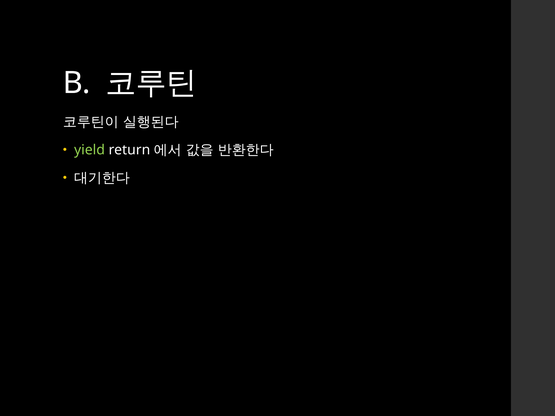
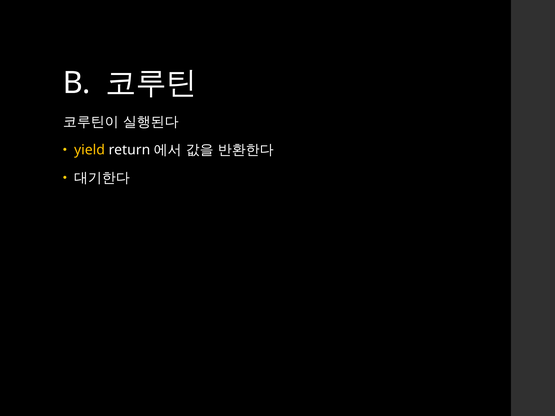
yield colour: light green -> yellow
